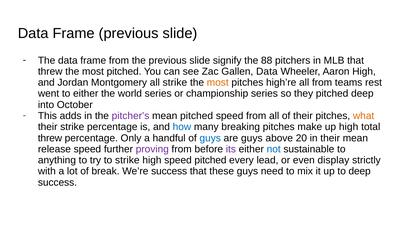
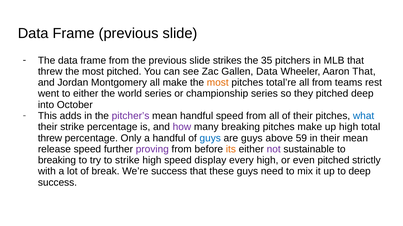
signify: signify -> strikes
88: 88 -> 35
Aaron High: High -> That
all strike: strike -> make
high’re: high’re -> total’re
mean pitched: pitched -> handful
what colour: orange -> blue
how colour: blue -> purple
20: 20 -> 59
its colour: purple -> orange
not colour: blue -> purple
anything at (57, 161): anything -> breaking
speed pitched: pitched -> display
every lead: lead -> high
even display: display -> pitched
